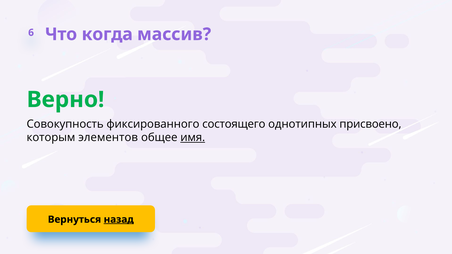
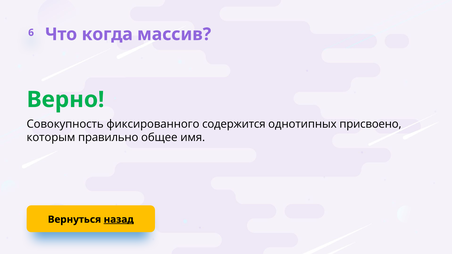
состоящего: состоящего -> содержится
элементов: элементов -> правильно
имя underline: present -> none
